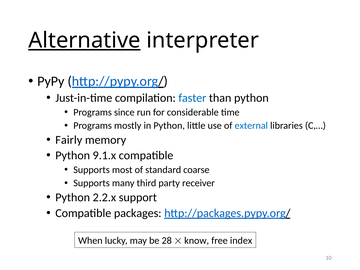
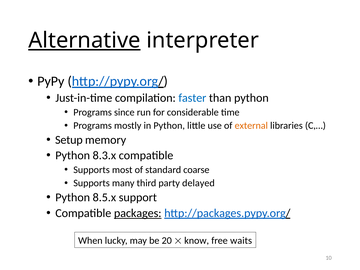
external colour: blue -> orange
Fairly: Fairly -> Setup
9.1.x: 9.1.x -> 8.3.x
receiver: receiver -> delayed
2.2.x: 2.2.x -> 8.5.x
packages underline: none -> present
28: 28 -> 20
index: index -> waits
